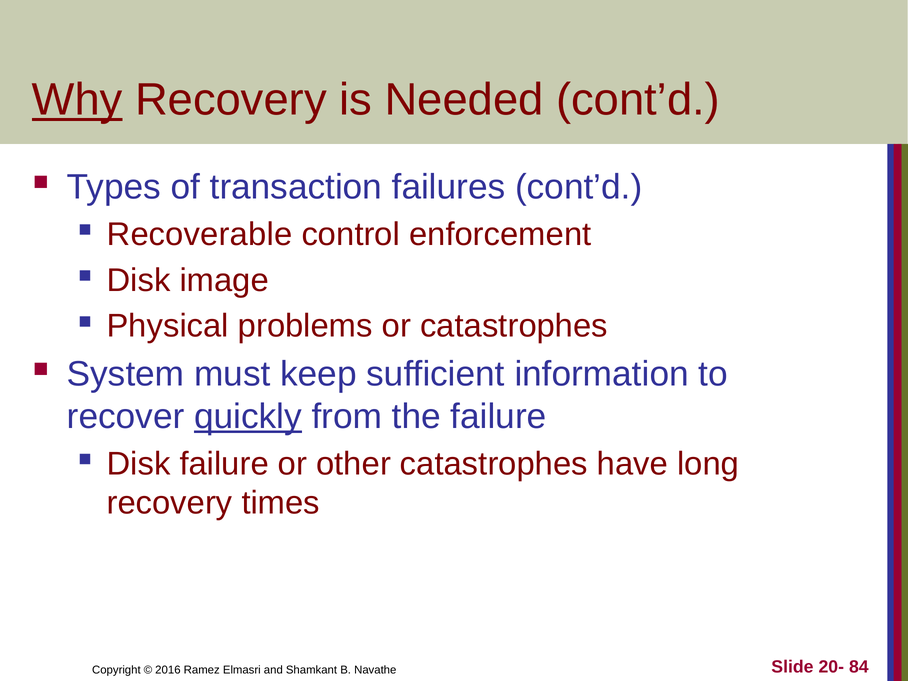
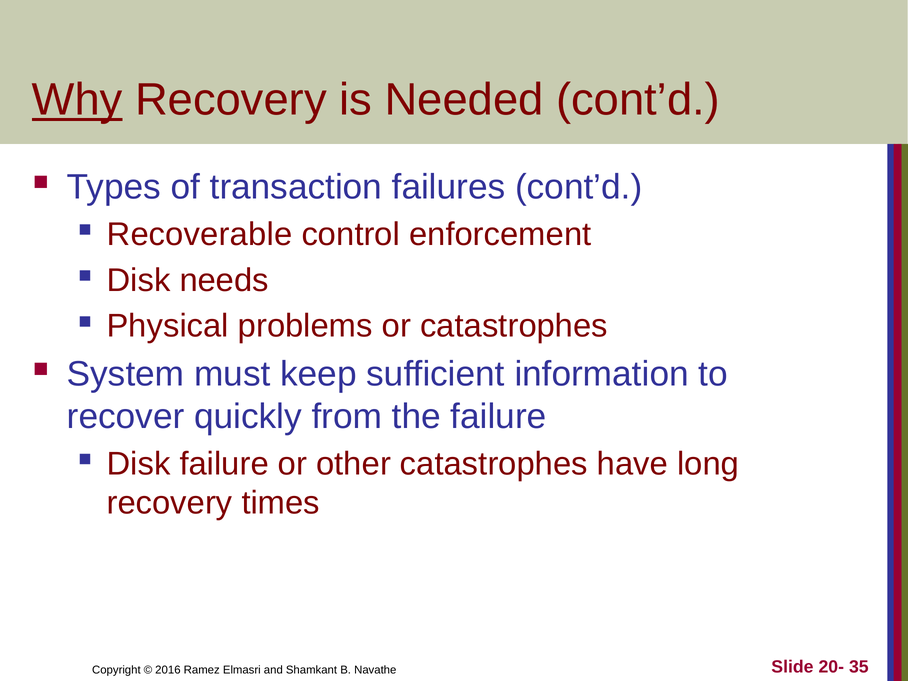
image: image -> needs
quickly underline: present -> none
84: 84 -> 35
